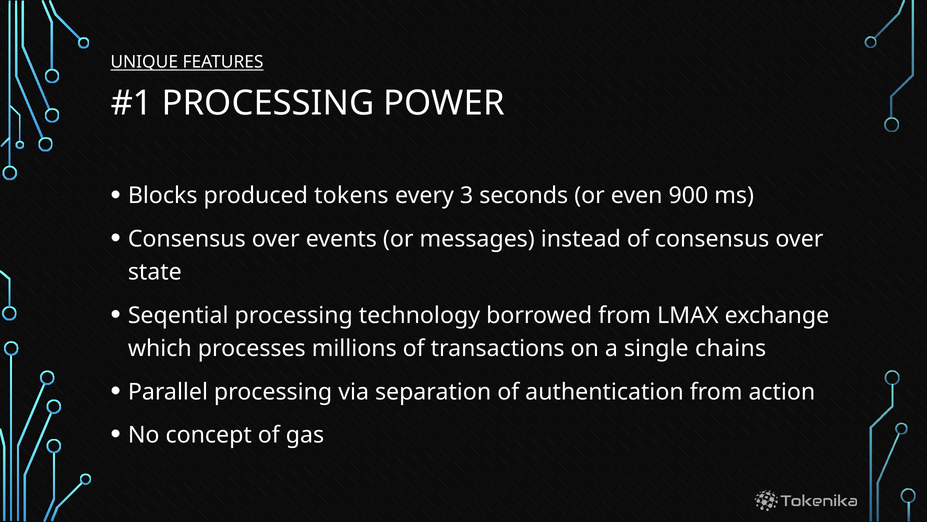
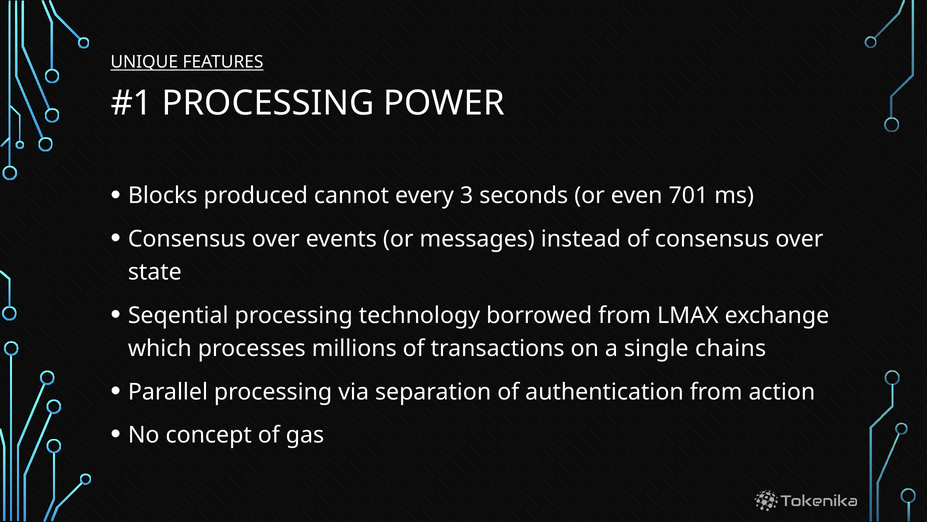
tokens: tokens -> cannot
900: 900 -> 701
